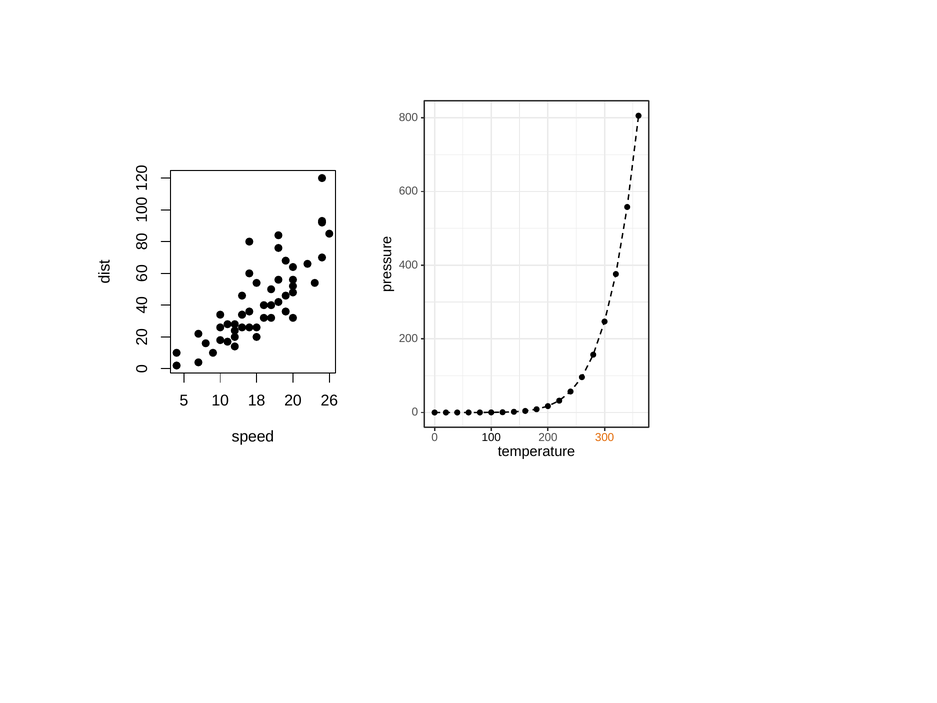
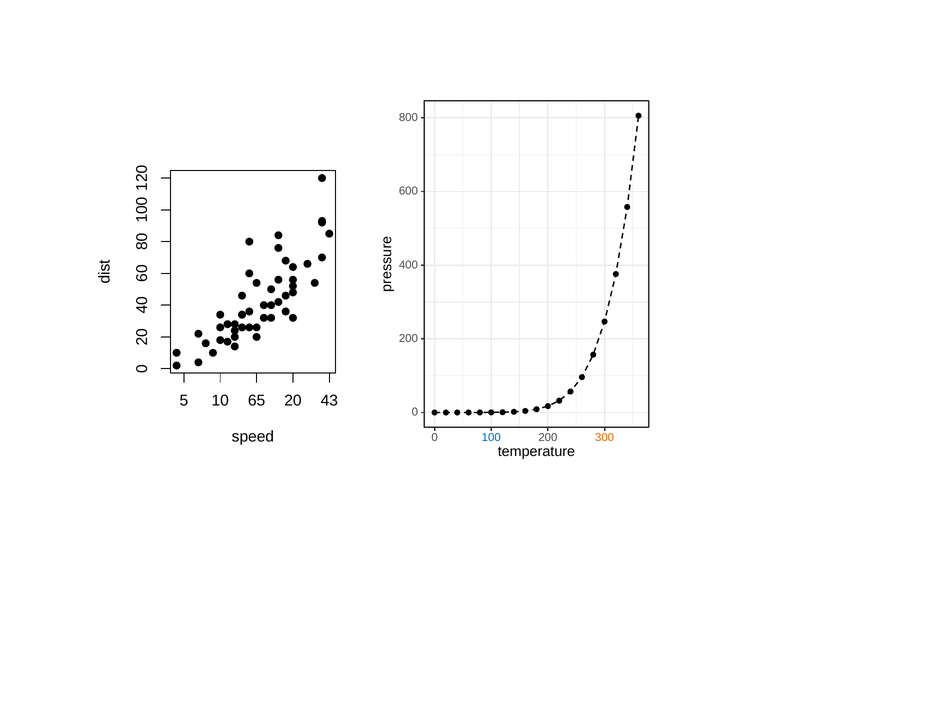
18: 18 -> 65
26: 26 -> 43
100 colour: black -> blue
